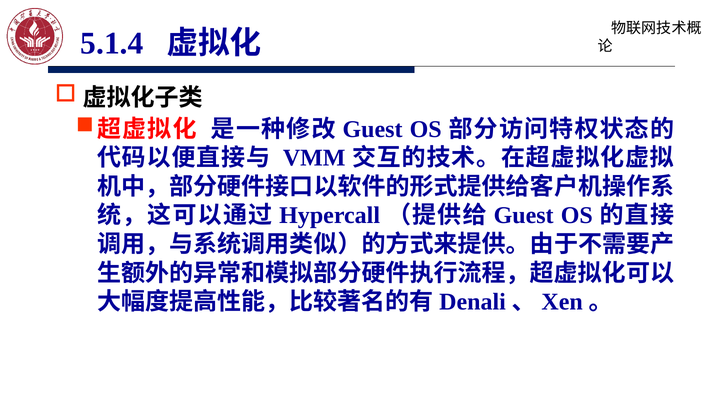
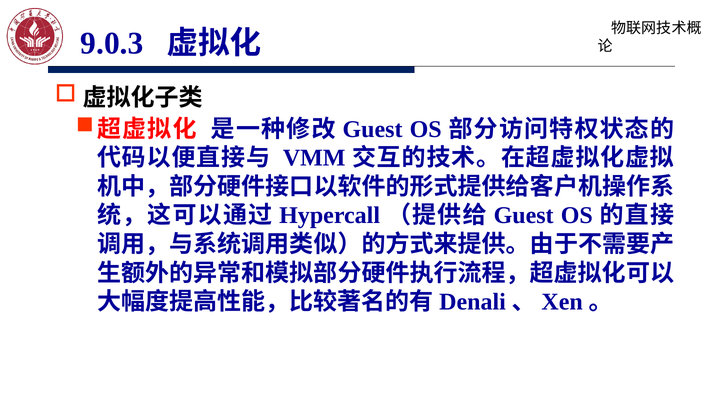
5.1.4: 5.1.4 -> 9.0.3
